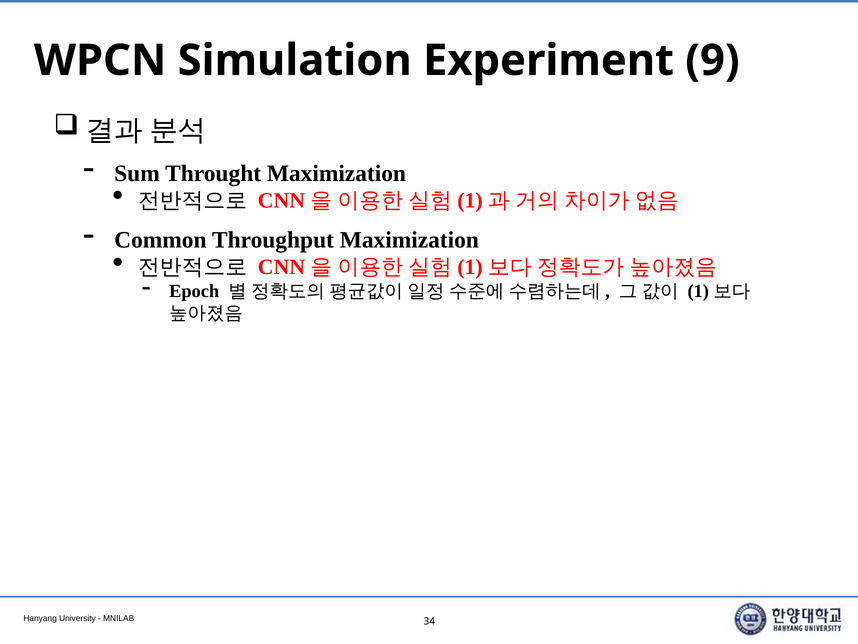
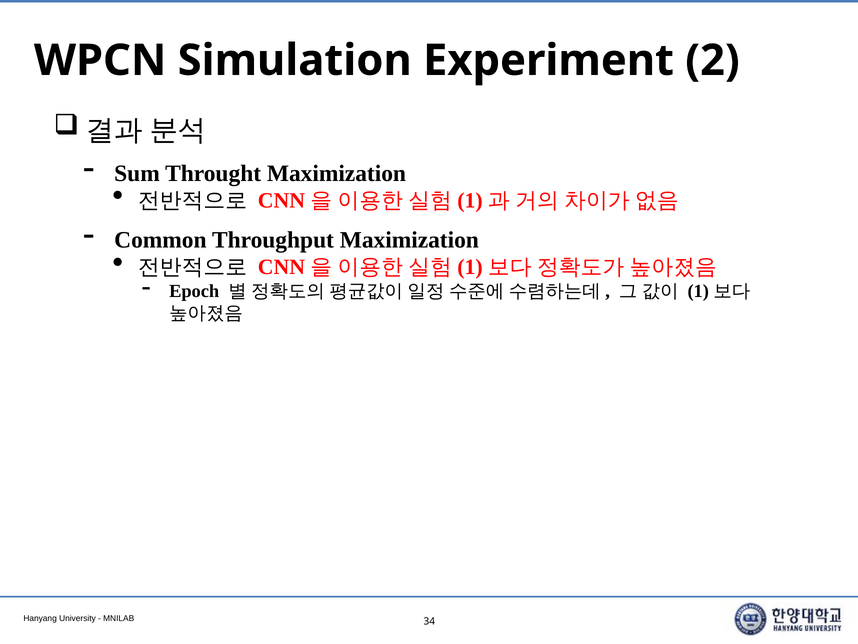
9: 9 -> 2
